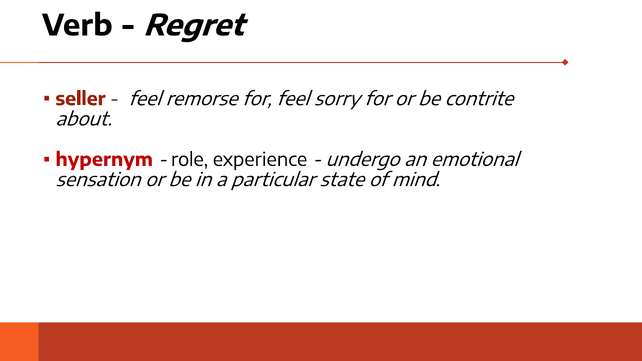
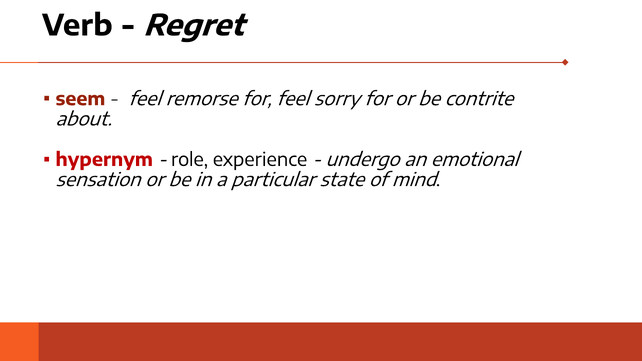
seller: seller -> seem
